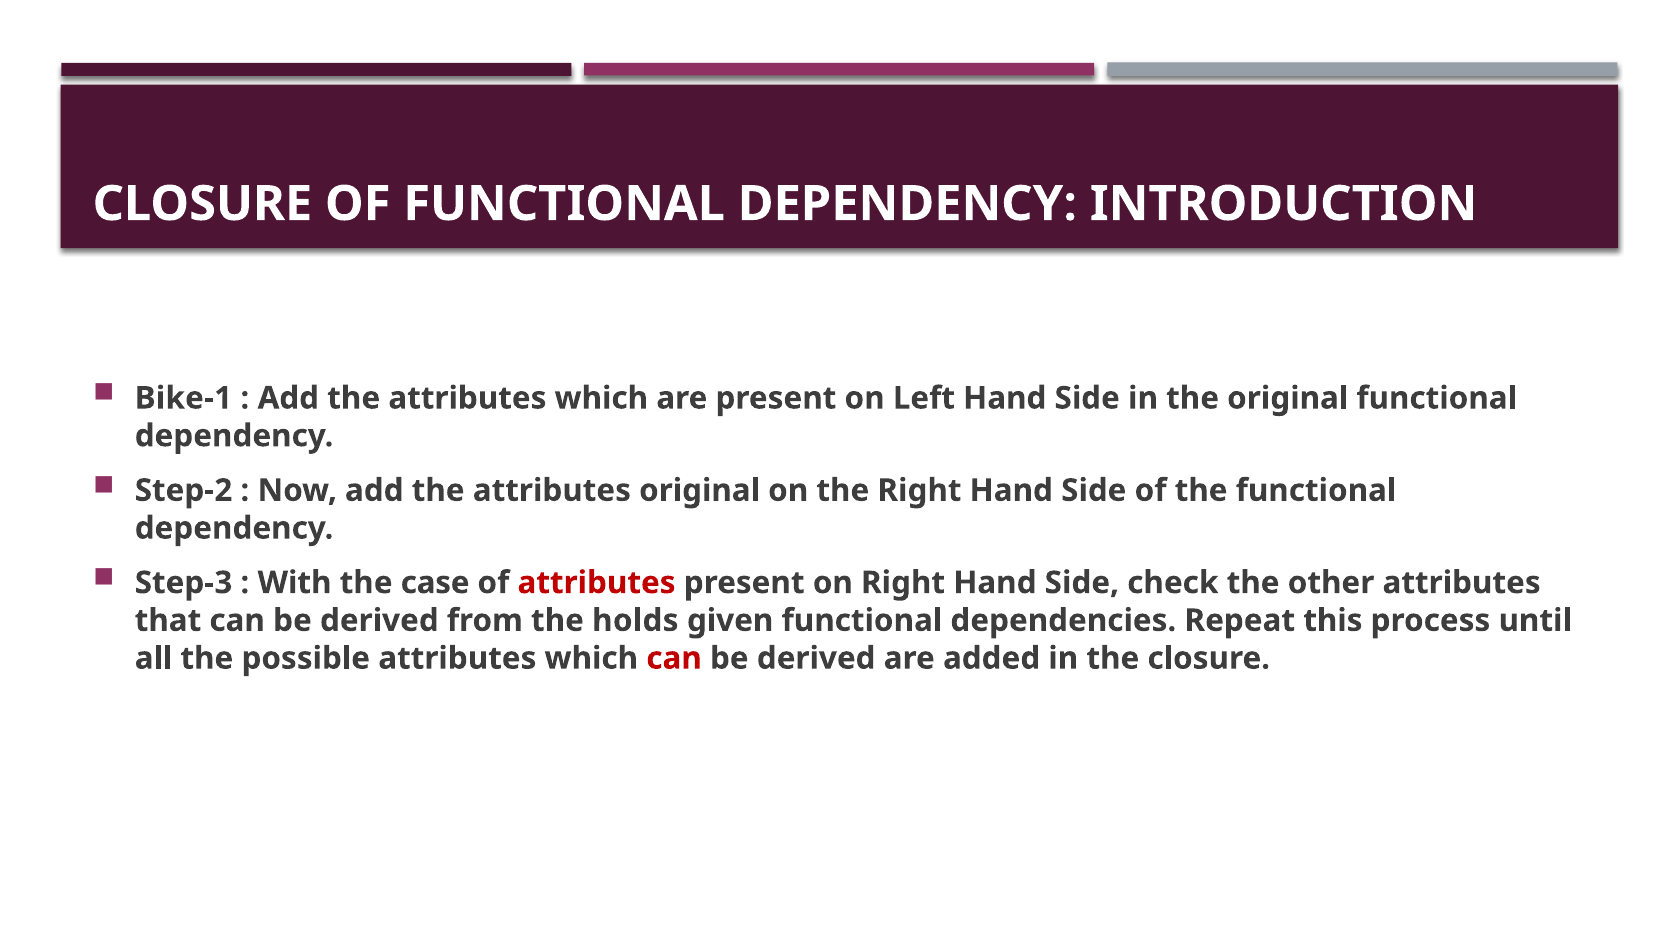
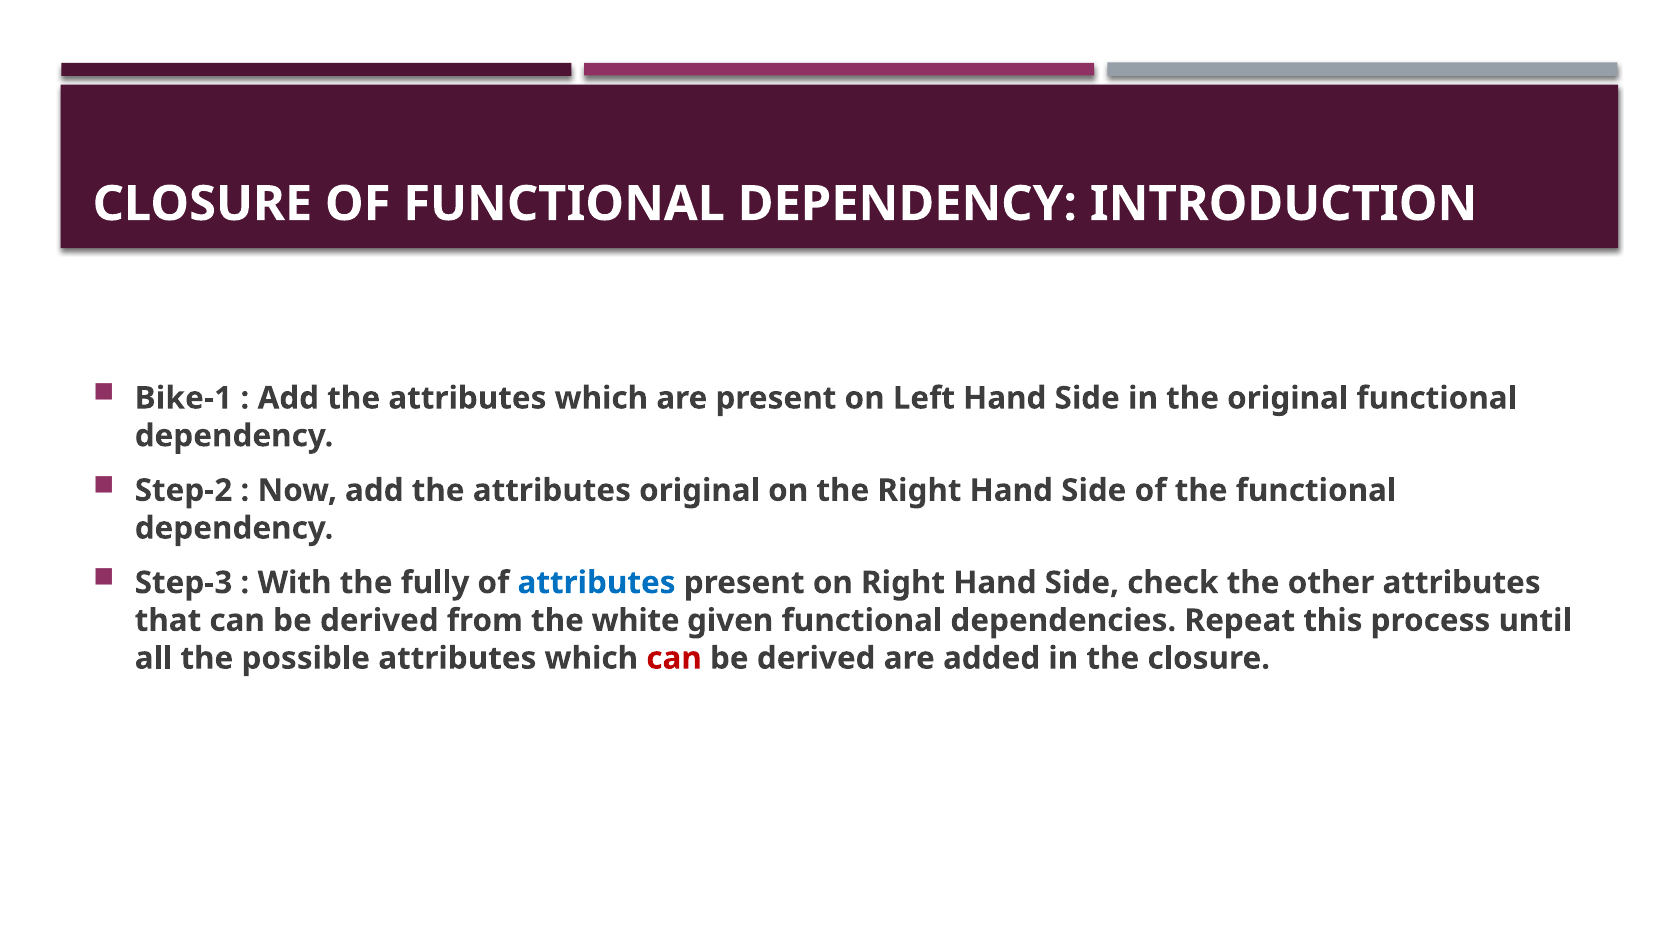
case: case -> fully
attributes at (597, 583) colour: red -> blue
holds: holds -> white
